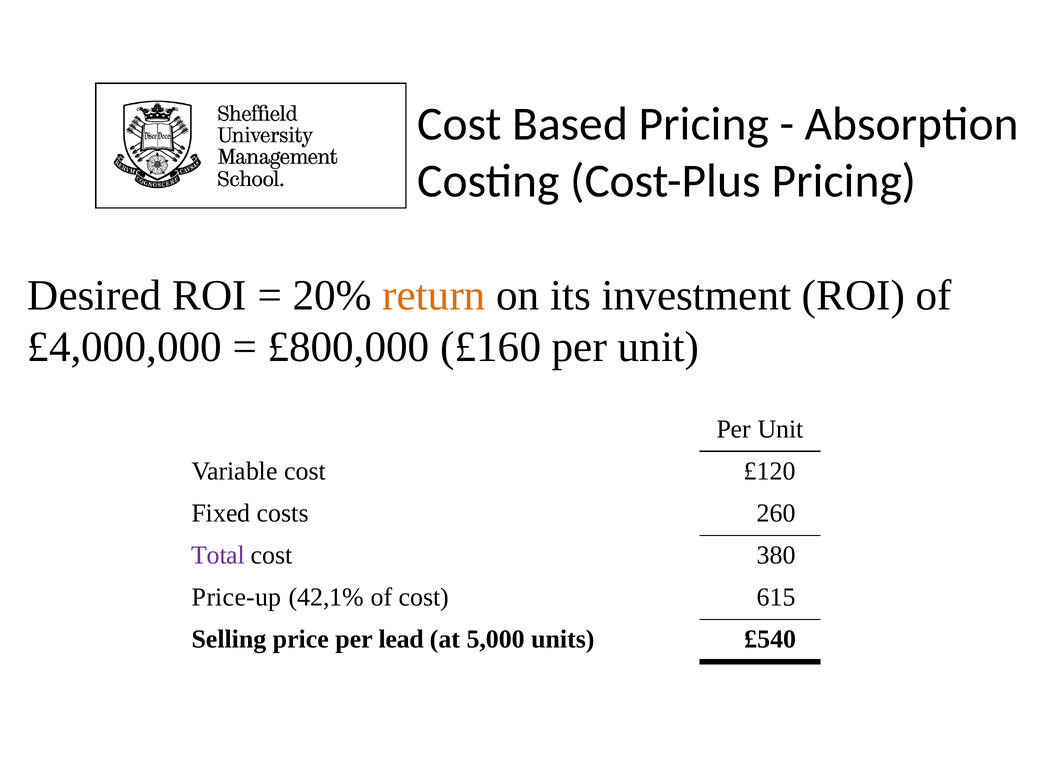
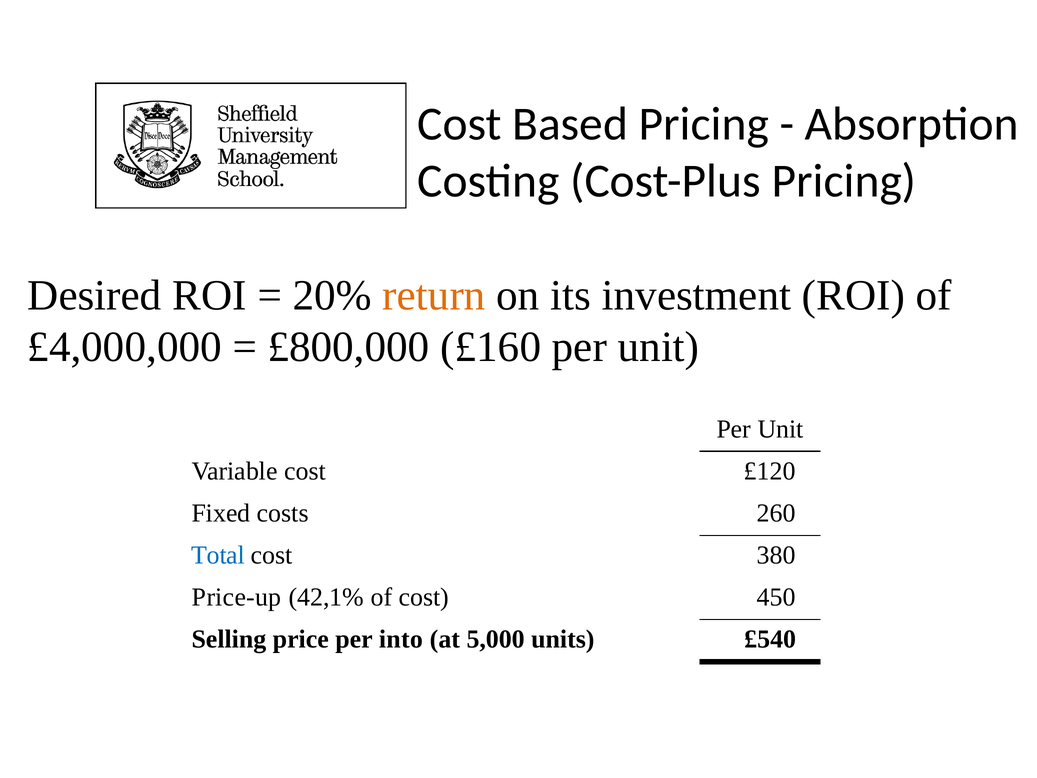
Total colour: purple -> blue
615: 615 -> 450
lead: lead -> into
